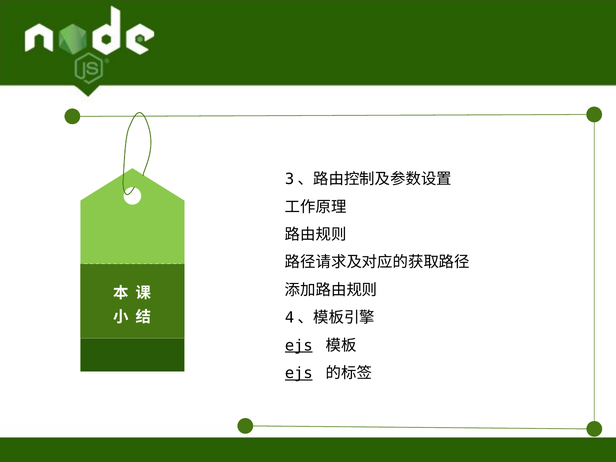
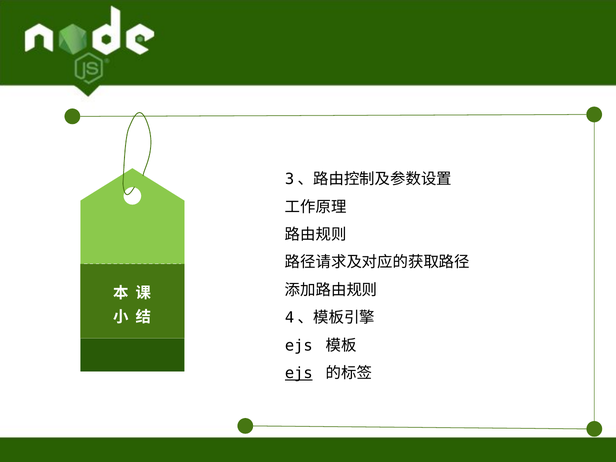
ejs at (299, 346) underline: present -> none
